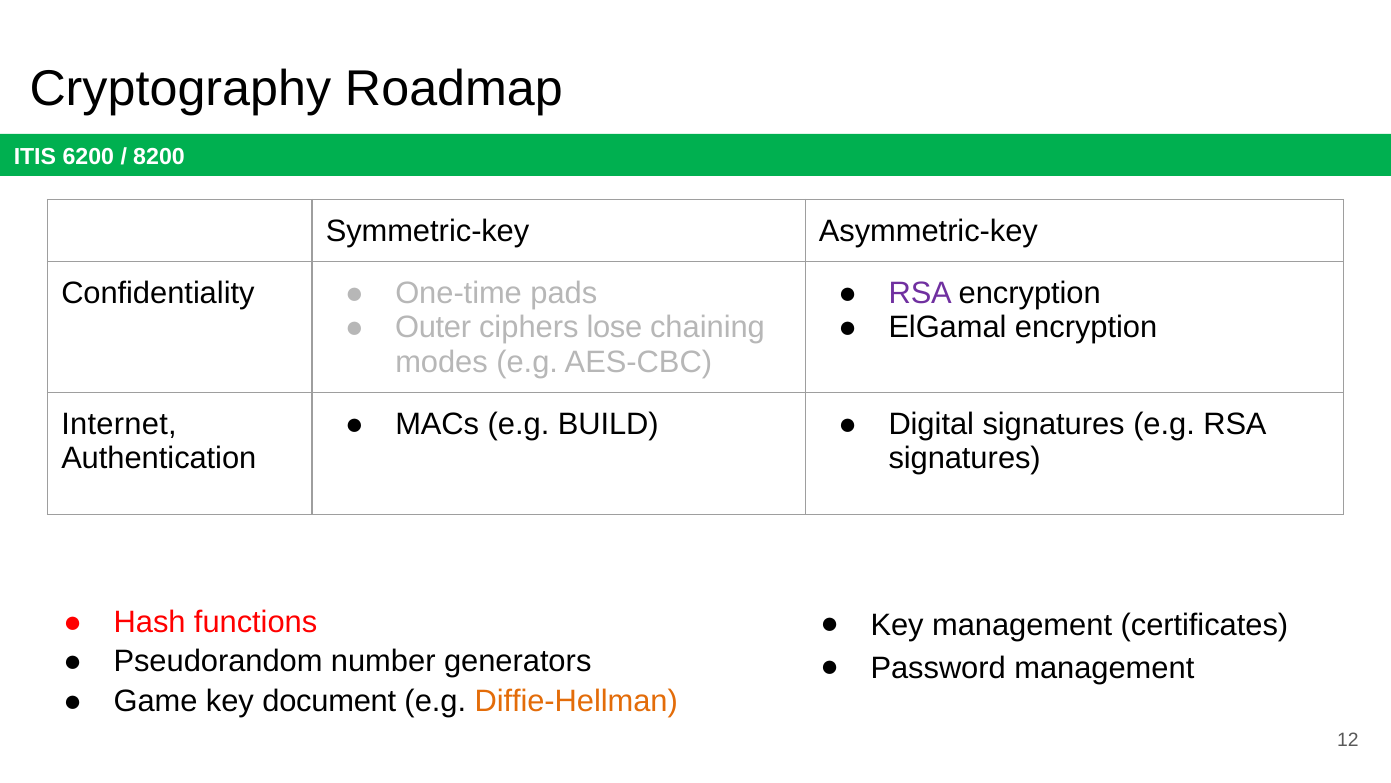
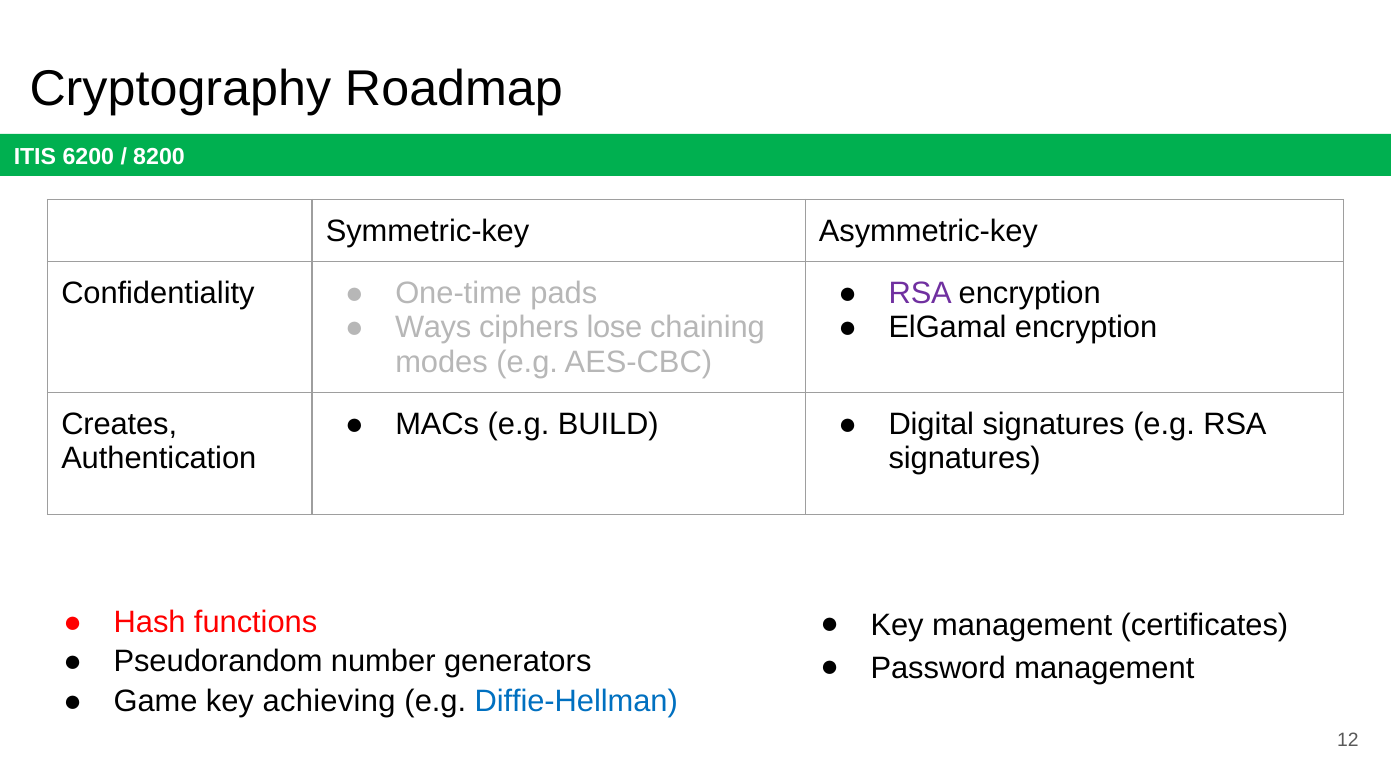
Outer: Outer -> Ways
Internet: Internet -> Creates
document: document -> achieving
Diffie-Hellman colour: orange -> blue
